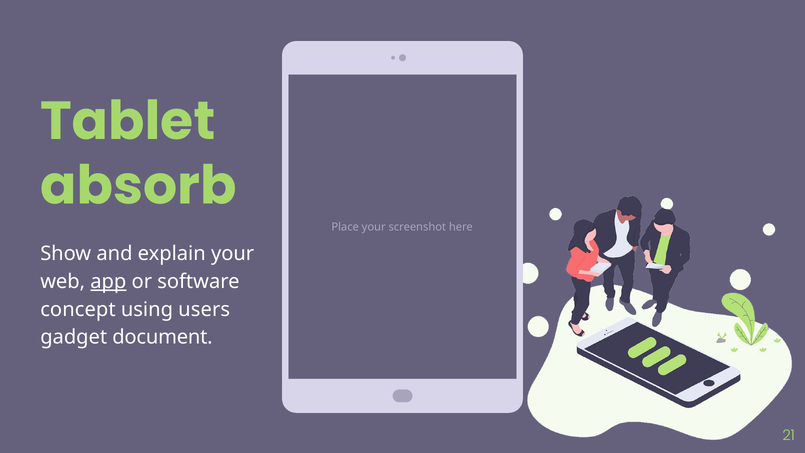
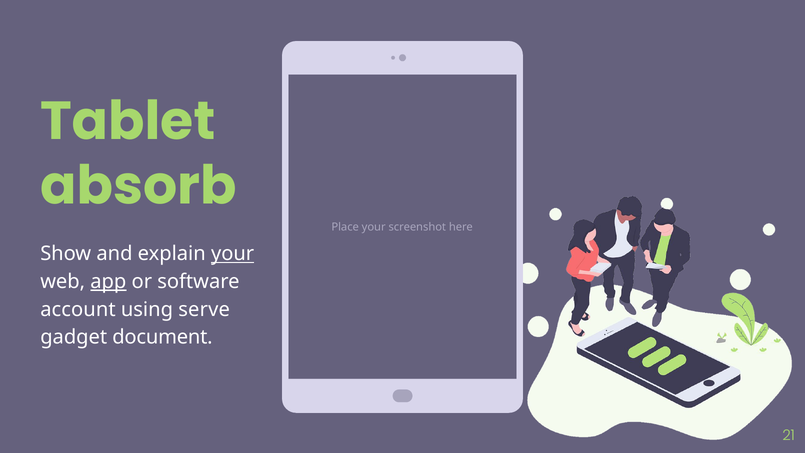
your at (233, 254) underline: none -> present
concept: concept -> account
users: users -> serve
